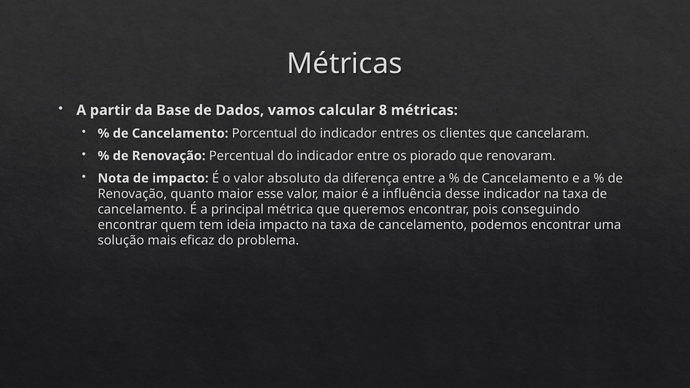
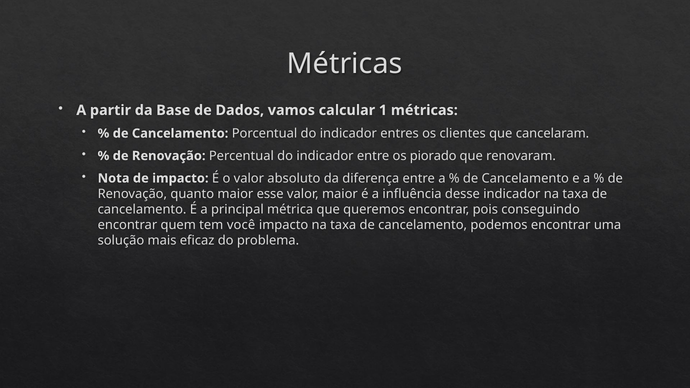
8: 8 -> 1
ideia: ideia -> você
